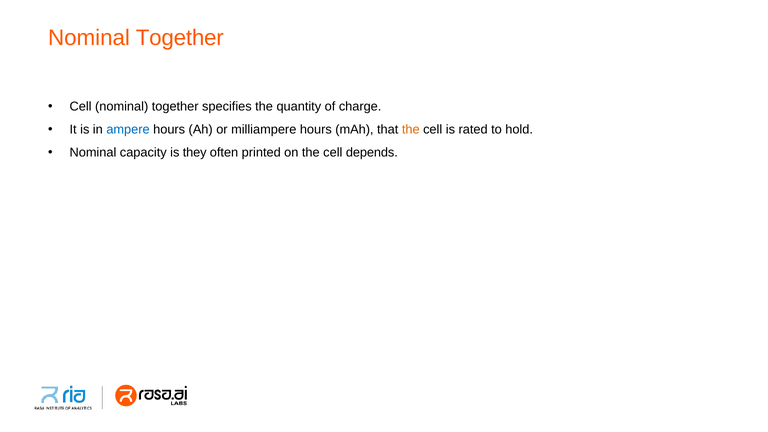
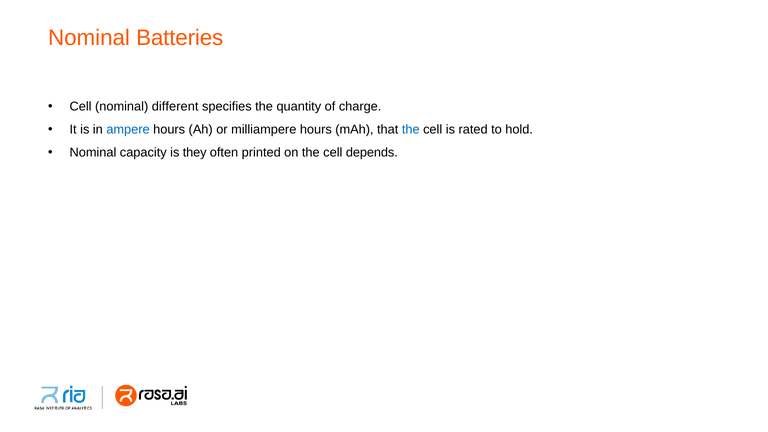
Together at (180, 38): Together -> Batteries
Cell nominal together: together -> different
the at (411, 130) colour: orange -> blue
